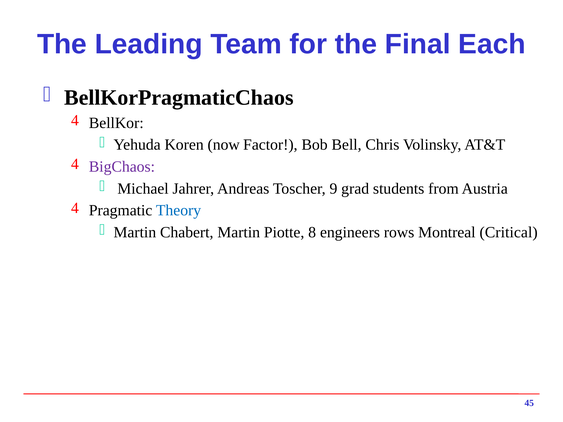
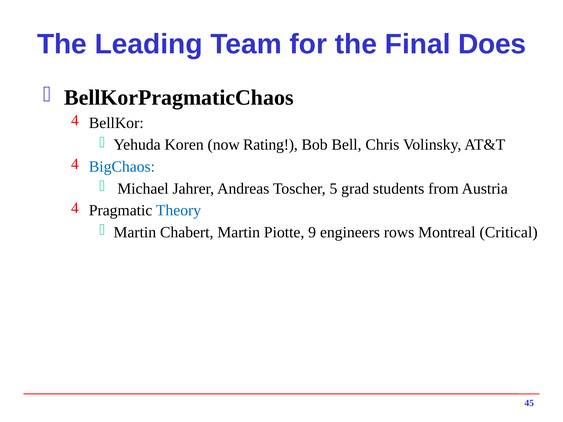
Each: Each -> Does
Factor: Factor -> Rating
BigChaos colour: purple -> blue
9: 9 -> 5
8: 8 -> 9
